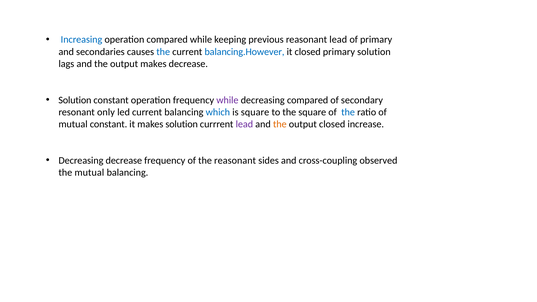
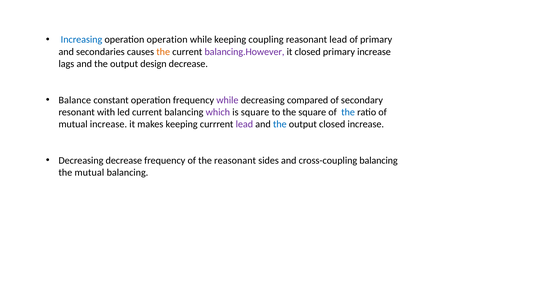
operation compared: compared -> operation
previous: previous -> coupling
the at (163, 52) colour: blue -> orange
balancing.However colour: blue -> purple
primary solution: solution -> increase
output makes: makes -> design
Solution at (75, 100): Solution -> Balance
only: only -> with
which colour: blue -> purple
mutual constant: constant -> increase
makes solution: solution -> keeping
the at (280, 124) colour: orange -> blue
cross-coupling observed: observed -> balancing
